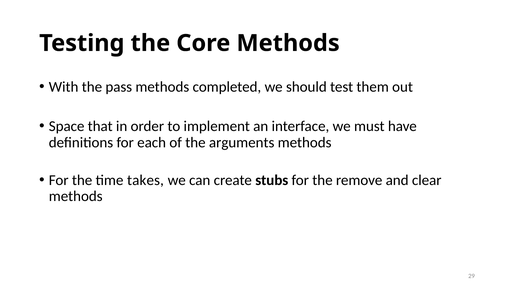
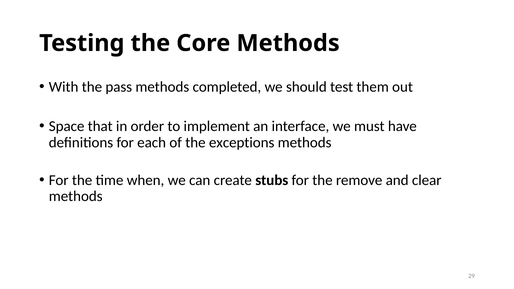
arguments: arguments -> exceptions
takes: takes -> when
